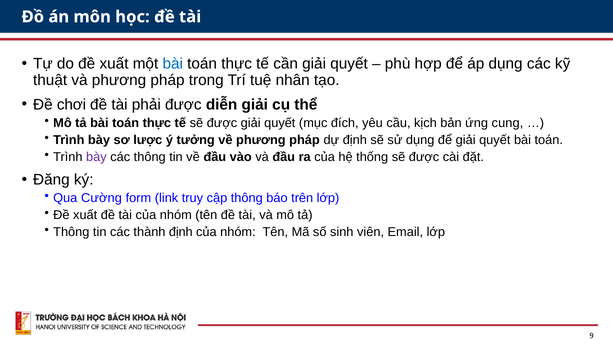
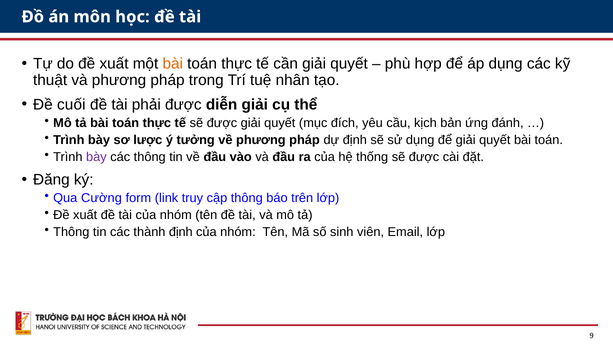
bài at (173, 64) colour: blue -> orange
chơi: chơi -> cuối
cung: cung -> đánh
